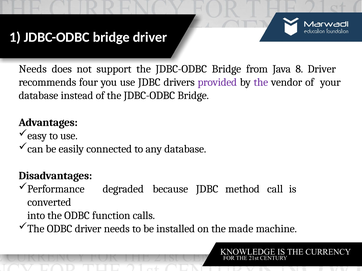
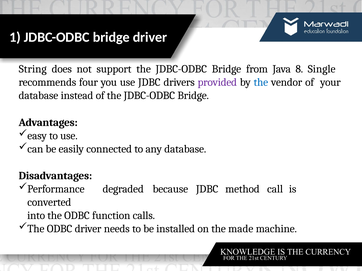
Needs at (33, 69): Needs -> String
8 Driver: Driver -> Single
the at (261, 82) colour: purple -> blue
